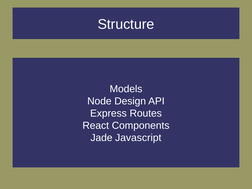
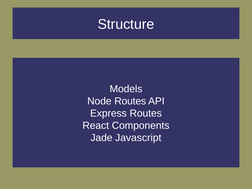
Node Design: Design -> Routes
